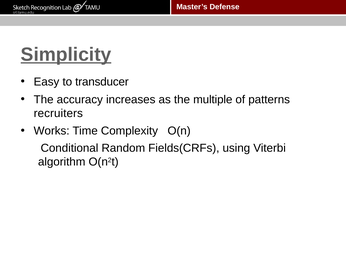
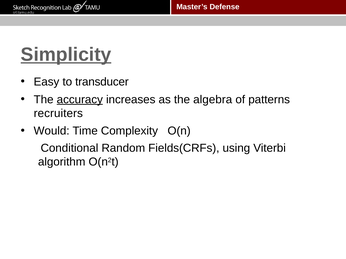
accuracy underline: none -> present
multiple: multiple -> algebra
Works: Works -> Would
